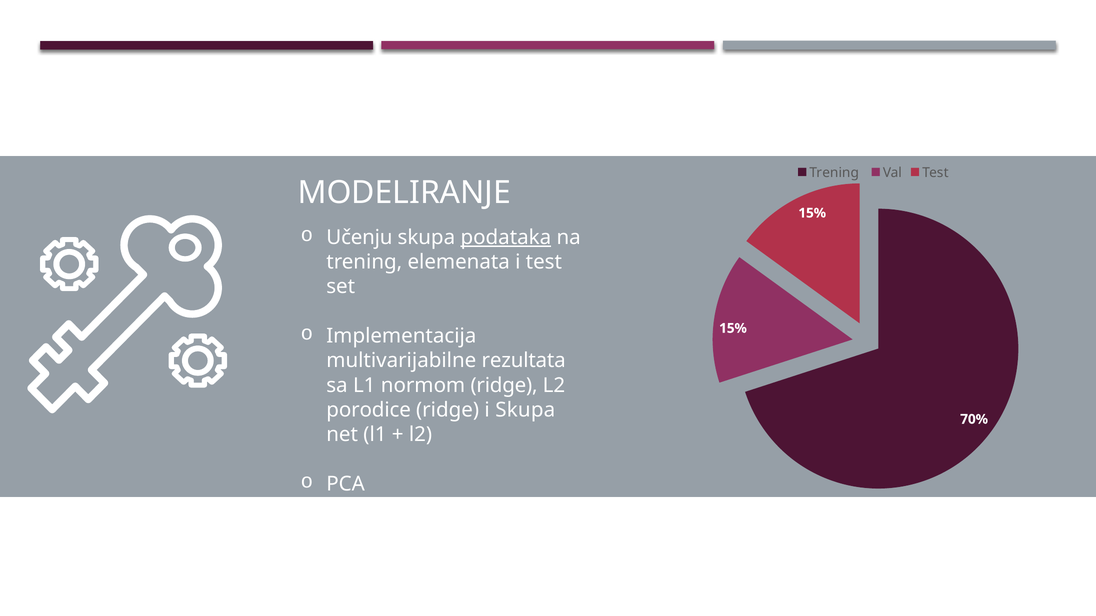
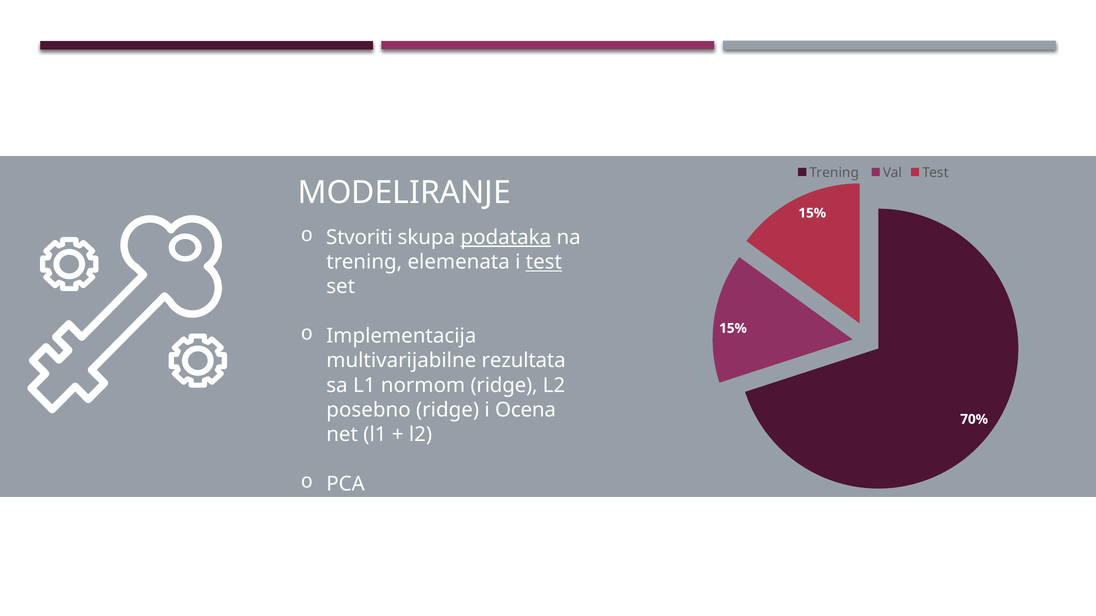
Učenju: Učenju -> Stvoriti
test at (544, 262) underline: none -> present
porodice: porodice -> posebno
i Skupa: Skupa -> Ocena
